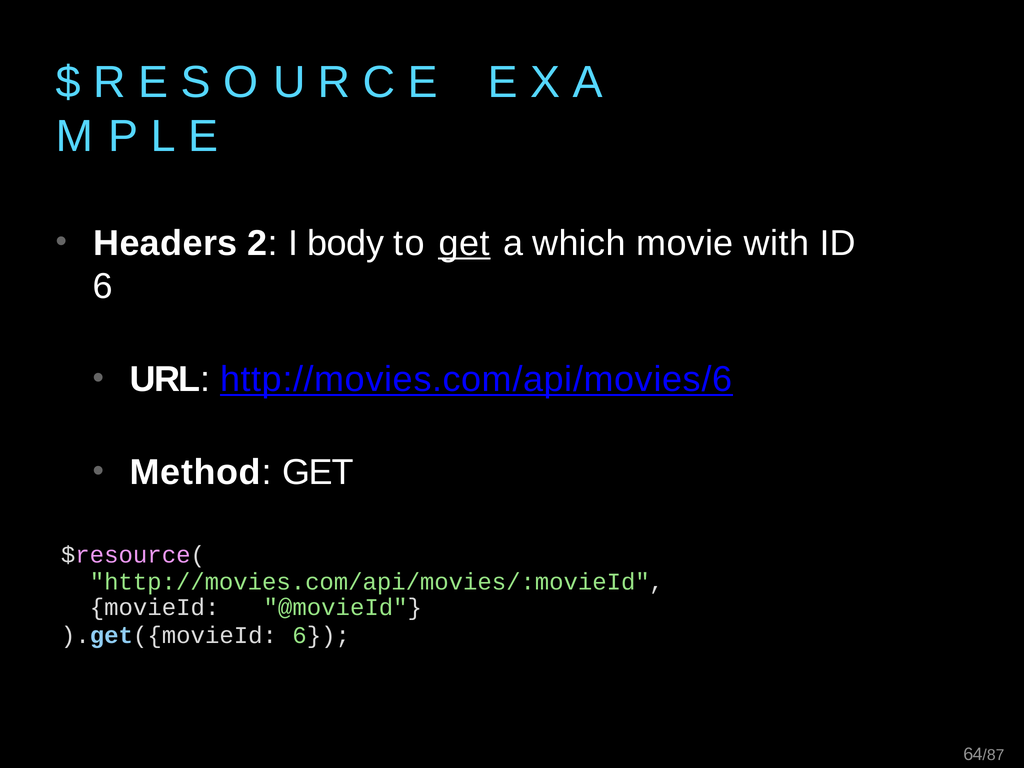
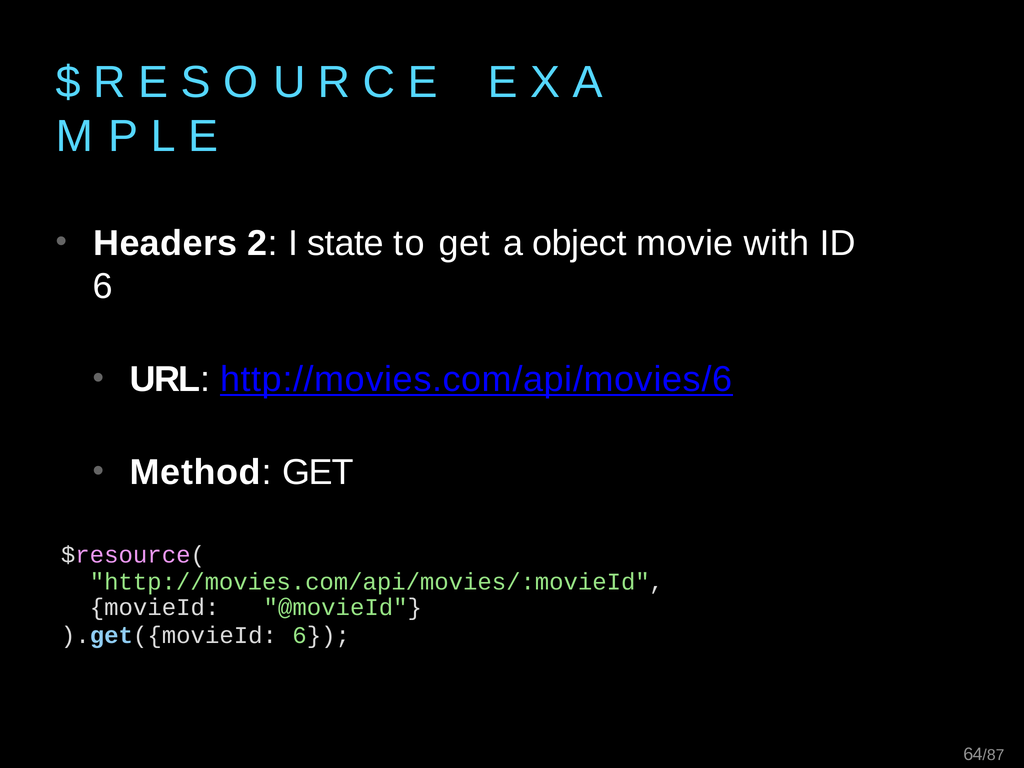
body: body -> state
get at (464, 243) underline: present -> none
which: which -> object
